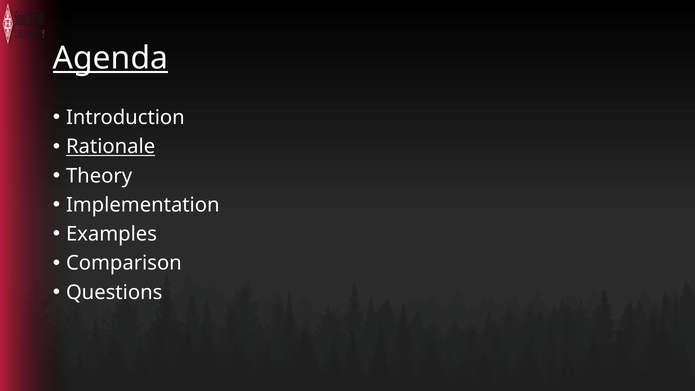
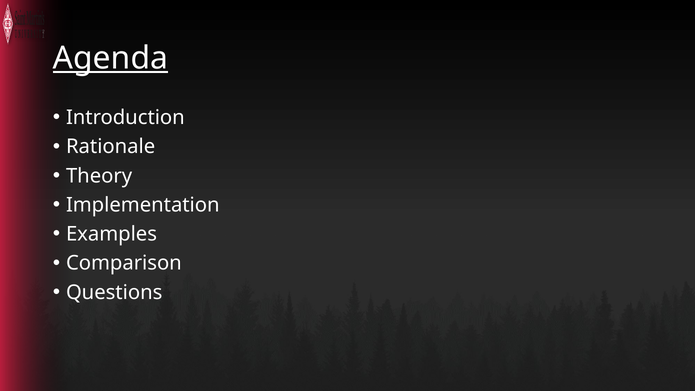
Rationale underline: present -> none
